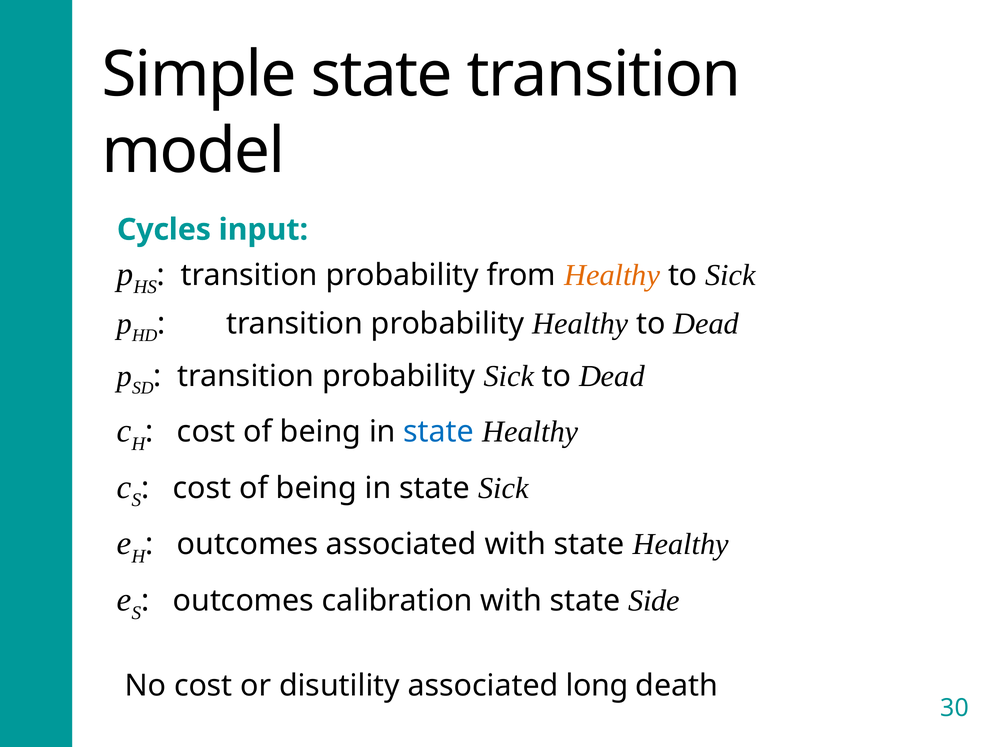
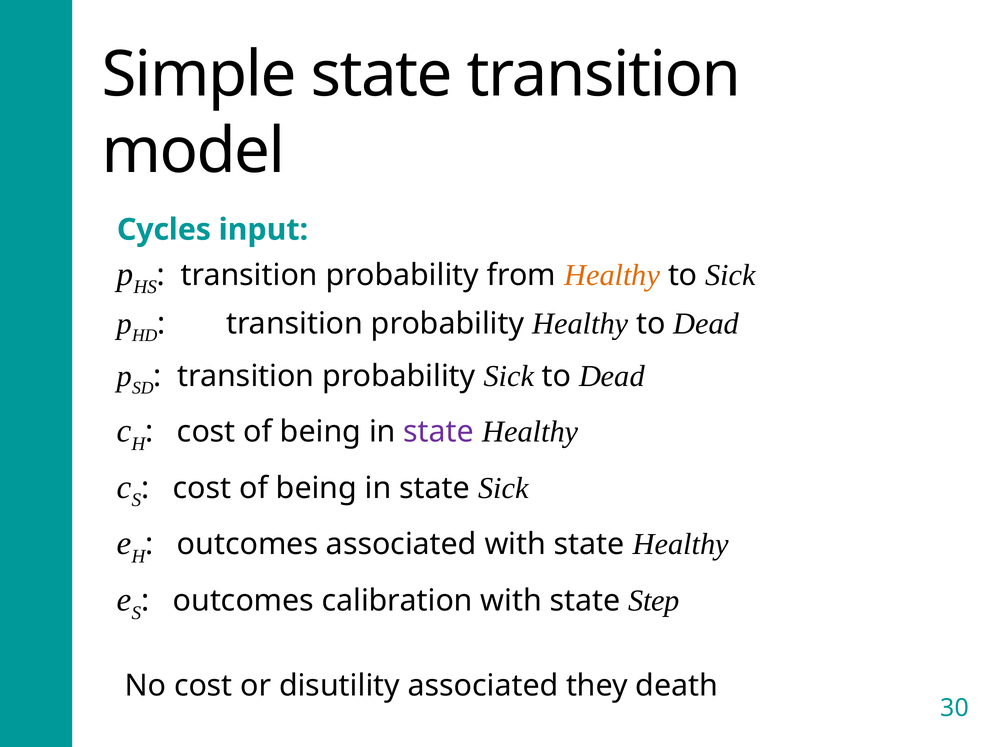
state at (439, 432) colour: blue -> purple
Side: Side -> Step
long: long -> they
